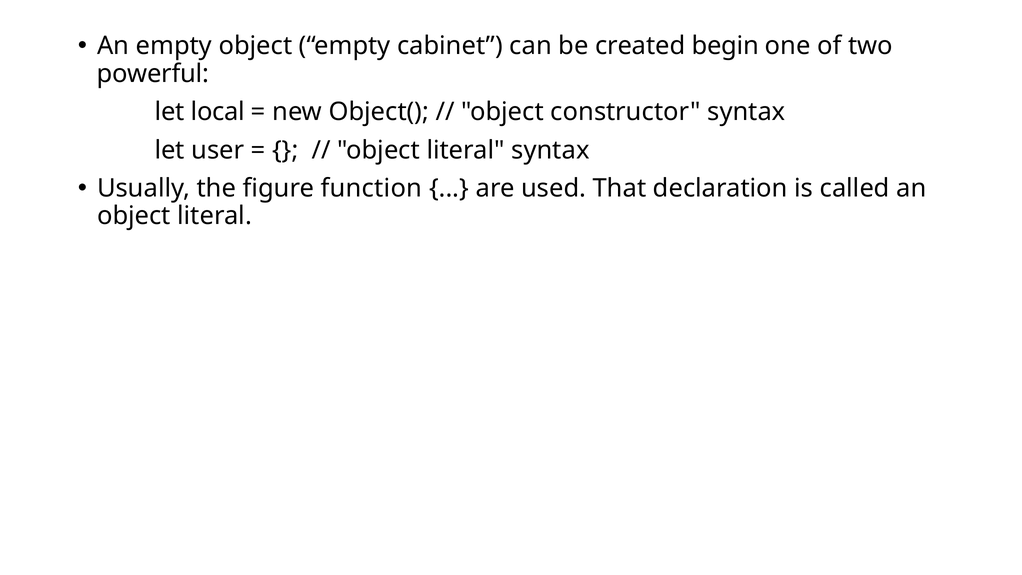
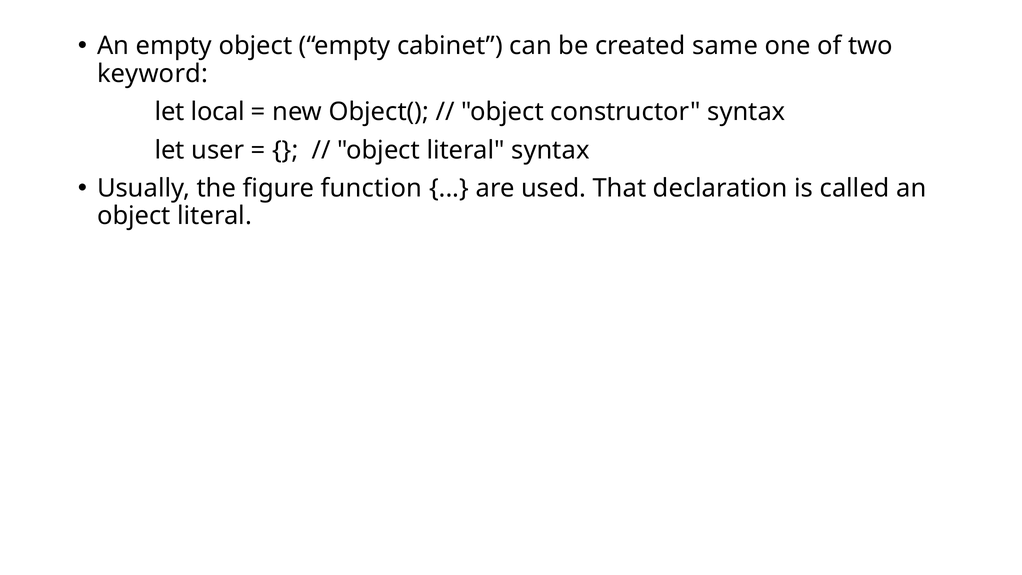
begin: begin -> same
powerful: powerful -> keyword
